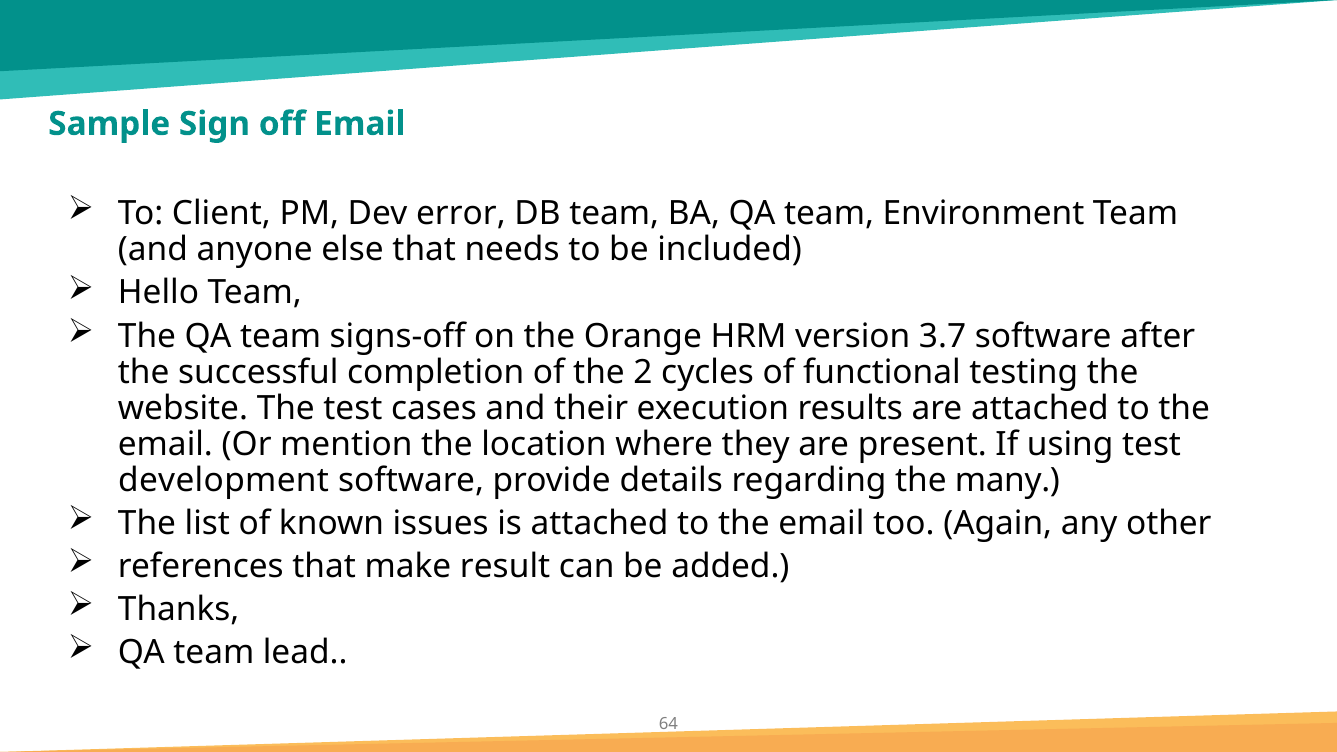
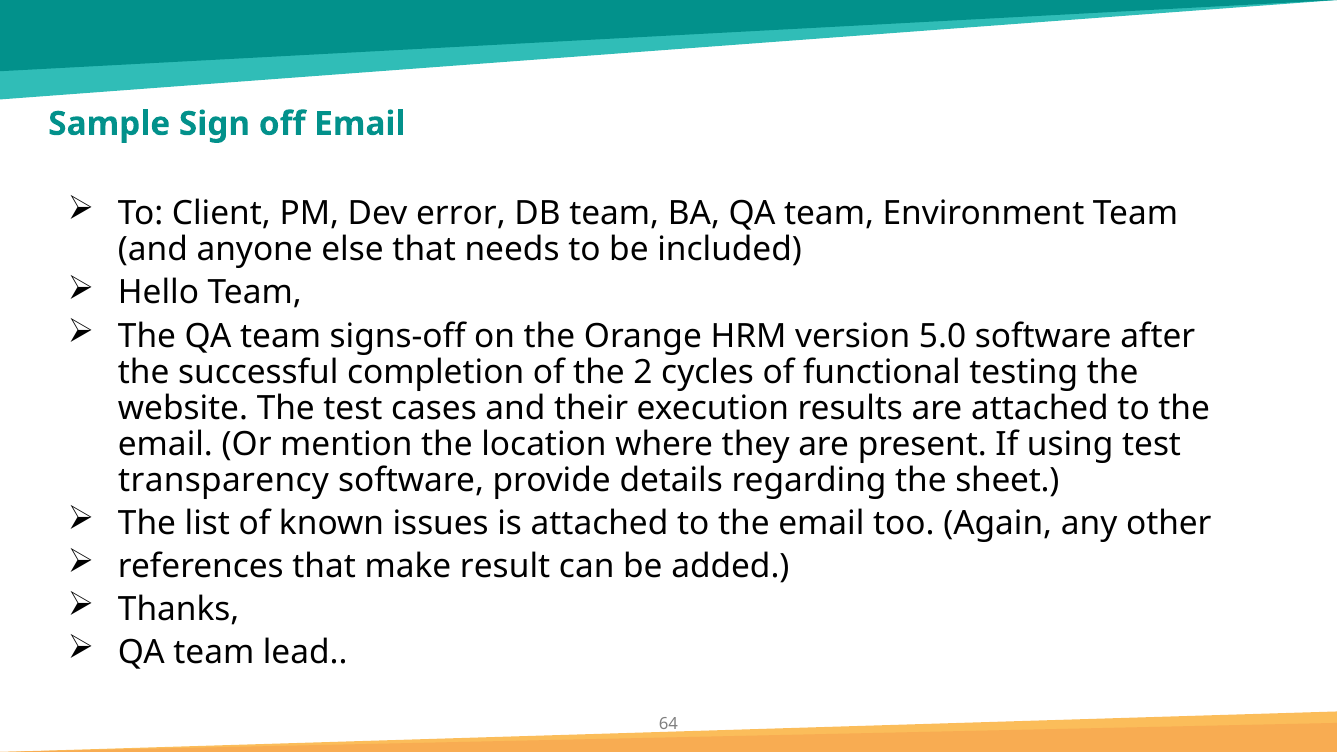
3.7: 3.7 -> 5.0
development: development -> transparency
many: many -> sheet
